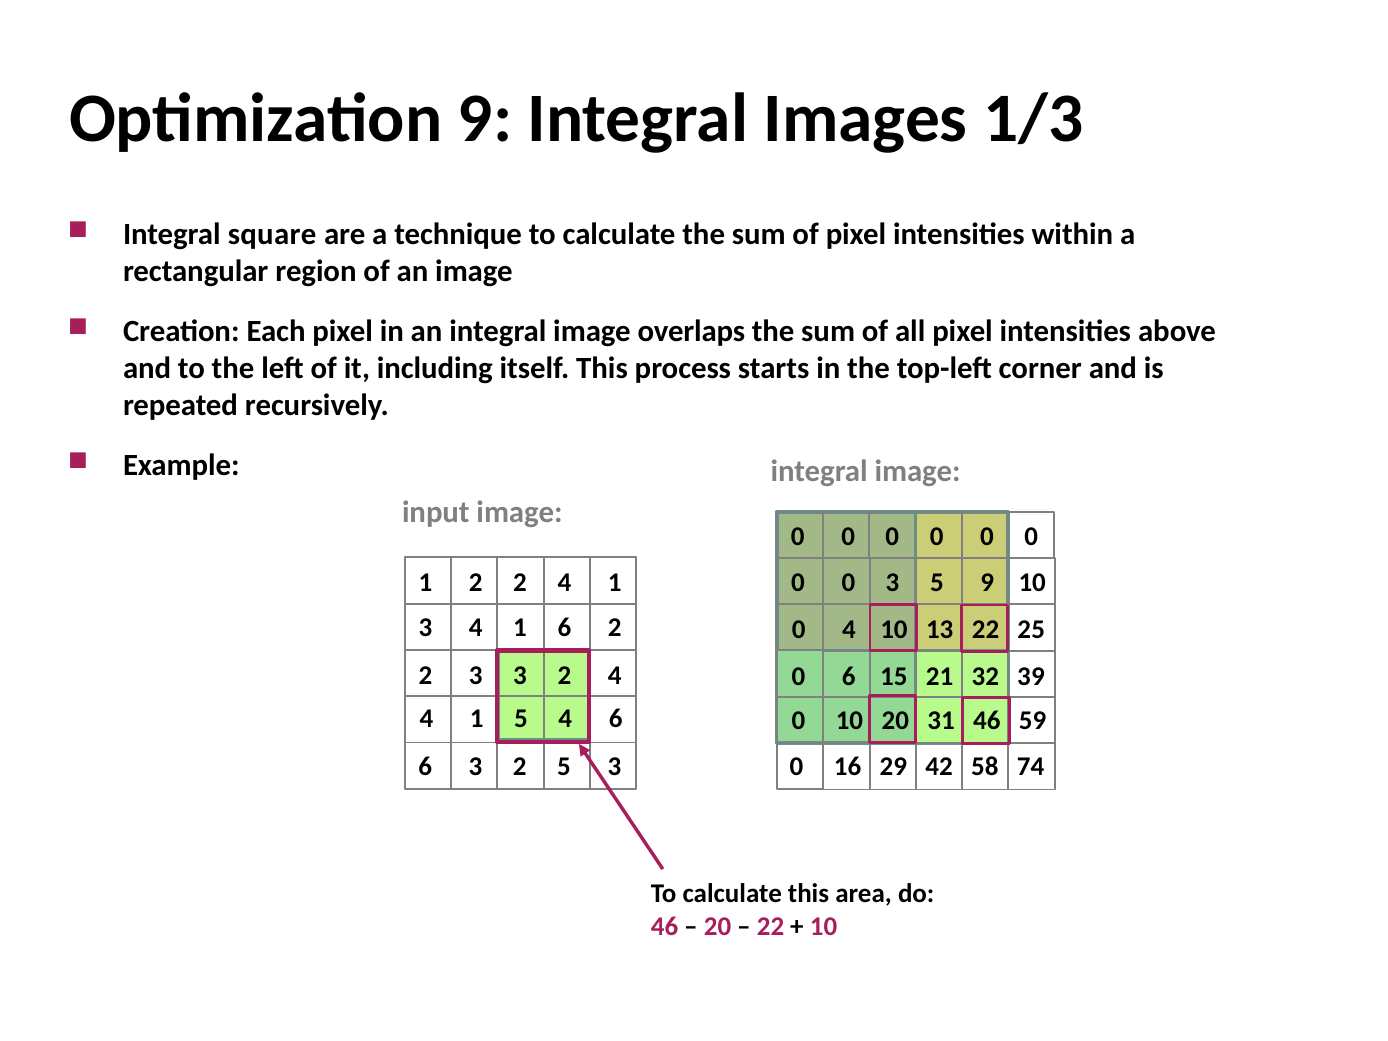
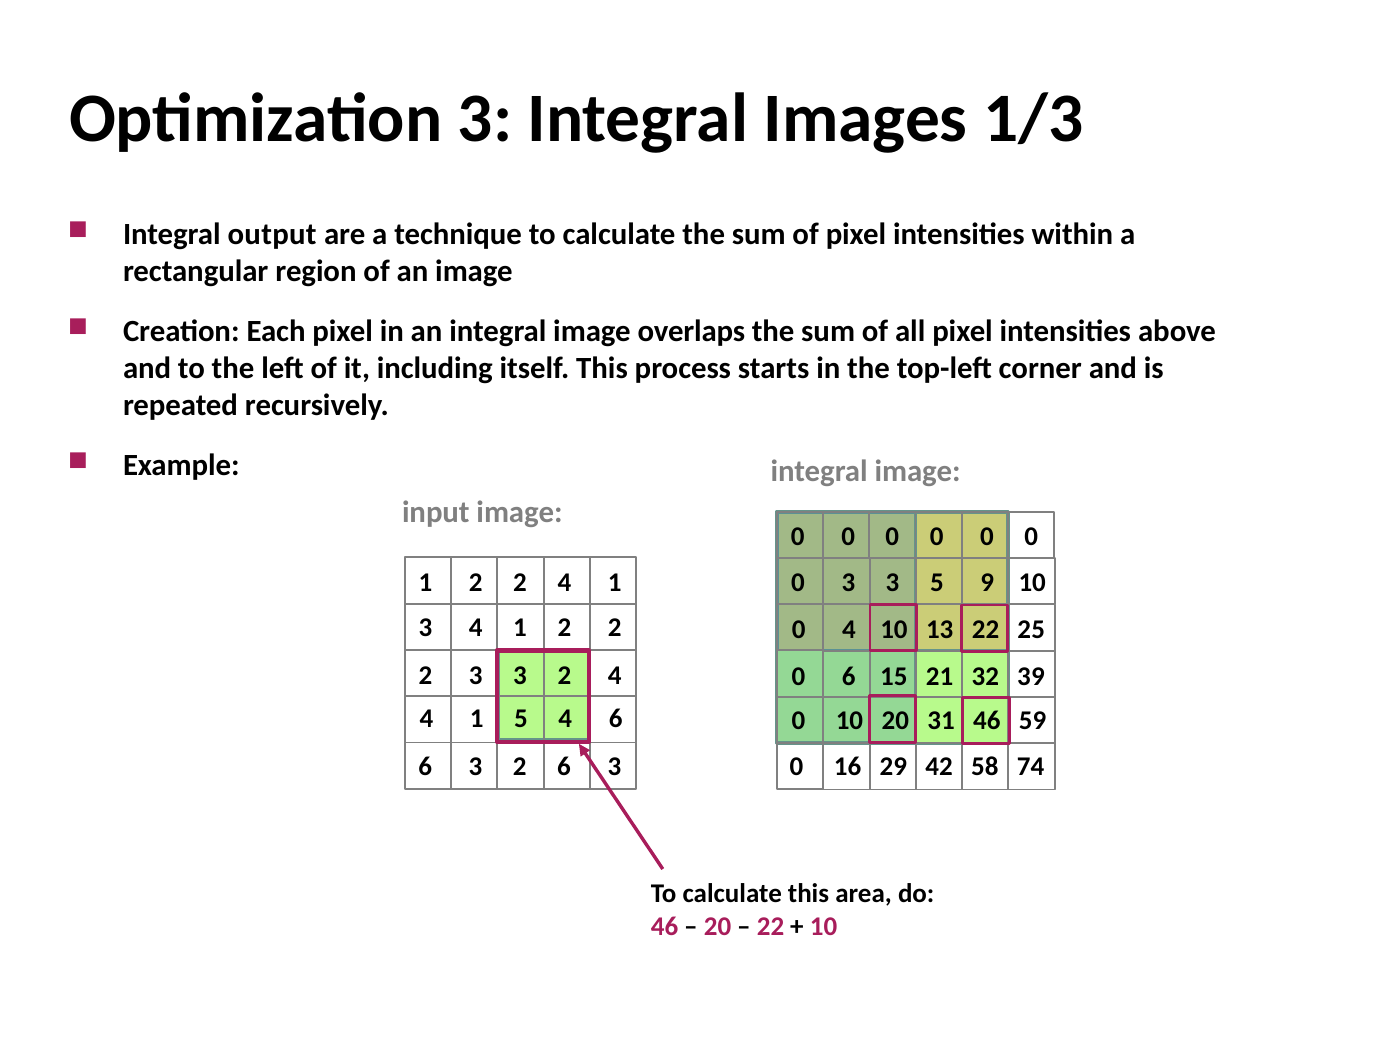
Optimization 9: 9 -> 3
square: square -> output
0 at (848, 583): 0 -> 3
4 1 6: 6 -> 2
2 5: 5 -> 6
